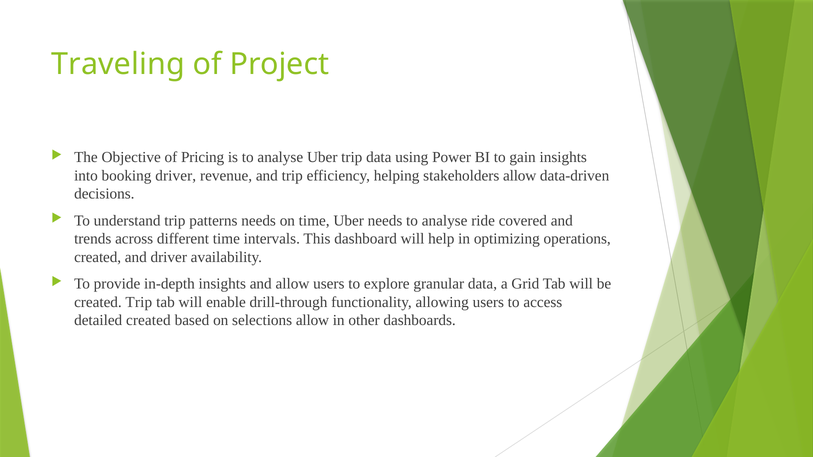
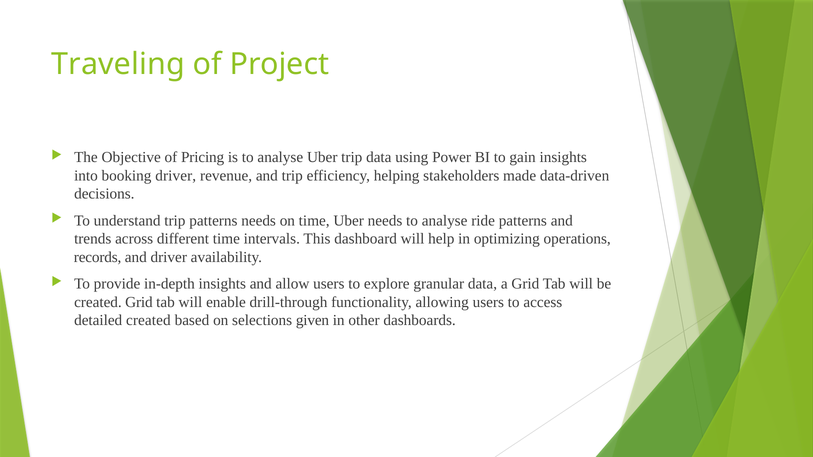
stakeholders allow: allow -> made
ride covered: covered -> patterns
created at (98, 257): created -> records
created Trip: Trip -> Grid
selections allow: allow -> given
